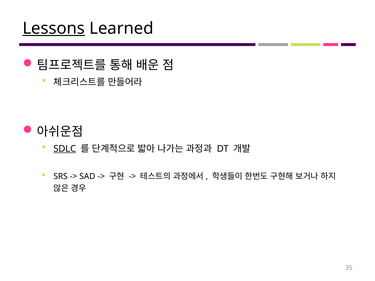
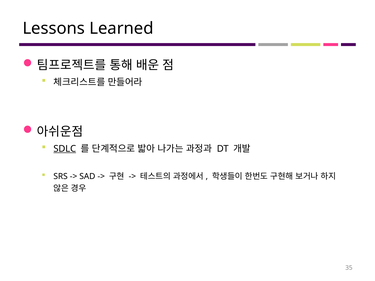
Lessons underline: present -> none
